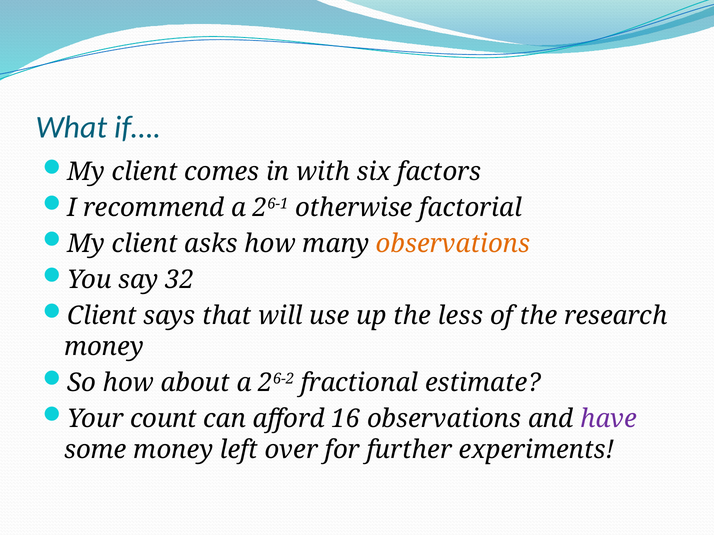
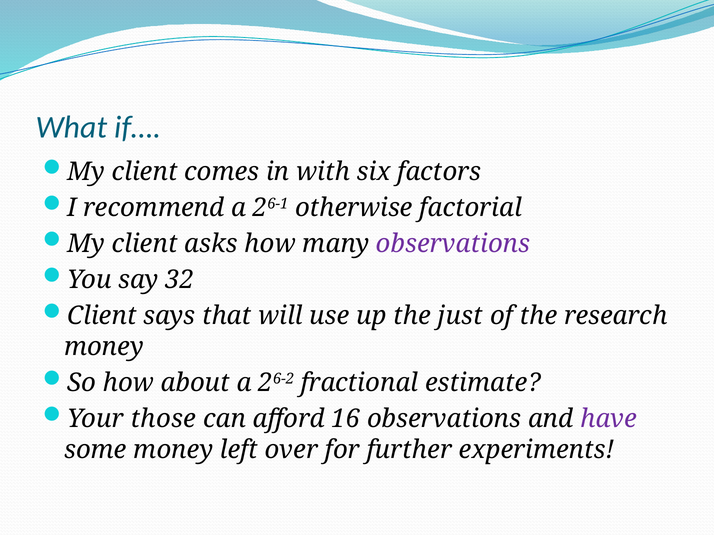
observations at (453, 244) colour: orange -> purple
less: less -> just
count: count -> those
